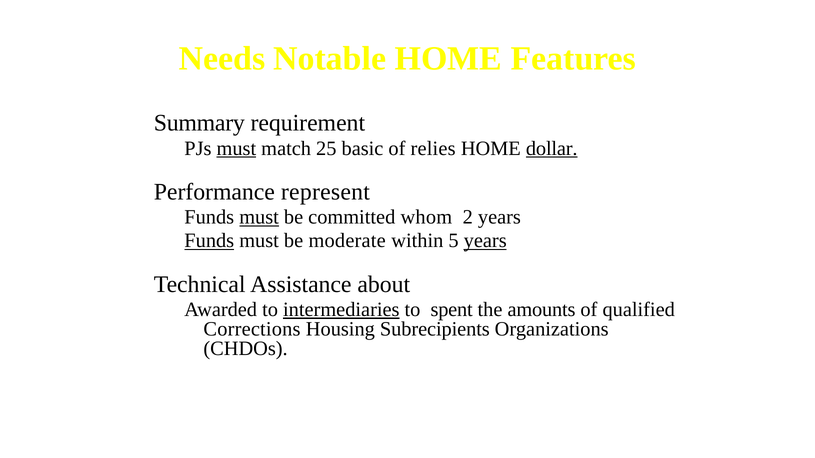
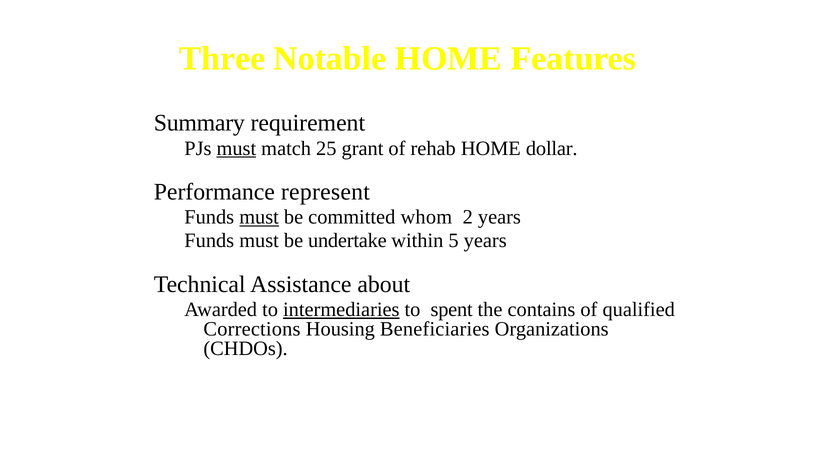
Needs: Needs -> Three
basic: basic -> grant
relies: relies -> rehab
dollar underline: present -> none
Funds at (209, 241) underline: present -> none
moderate: moderate -> undertake
years at (485, 241) underline: present -> none
amounts: amounts -> contains
Subrecipients: Subrecipients -> Beneficiaries
